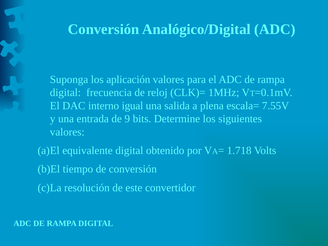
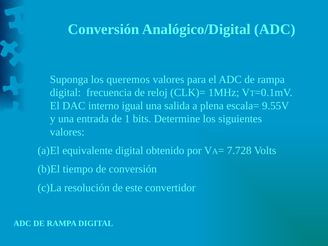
aplicación: aplicación -> queremos
7.55V: 7.55V -> 9.55V
9: 9 -> 1
1.718: 1.718 -> 7.728
